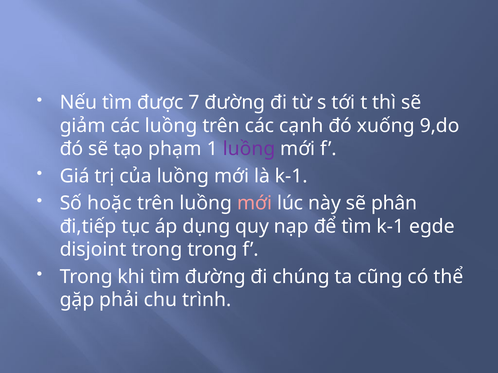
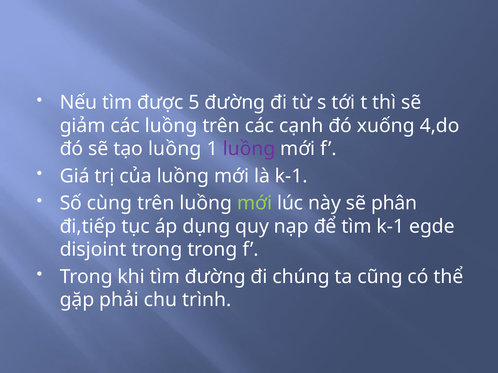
7: 7 -> 5
9,do: 9,do -> 4,do
tạo phạm: phạm -> luồng
hoặc: hoặc -> cùng
mới at (255, 203) colour: pink -> light green
